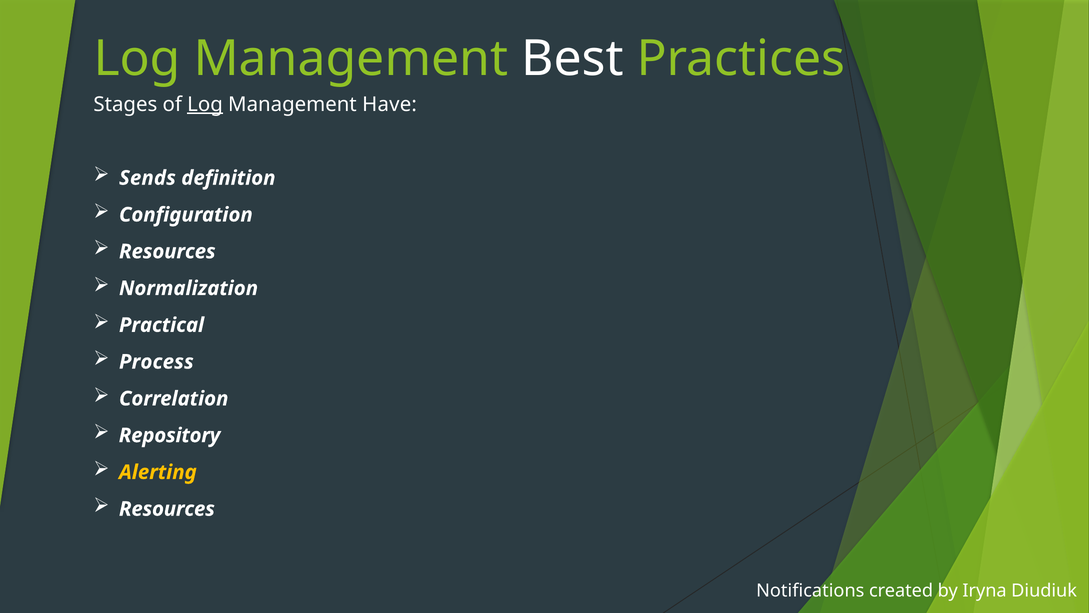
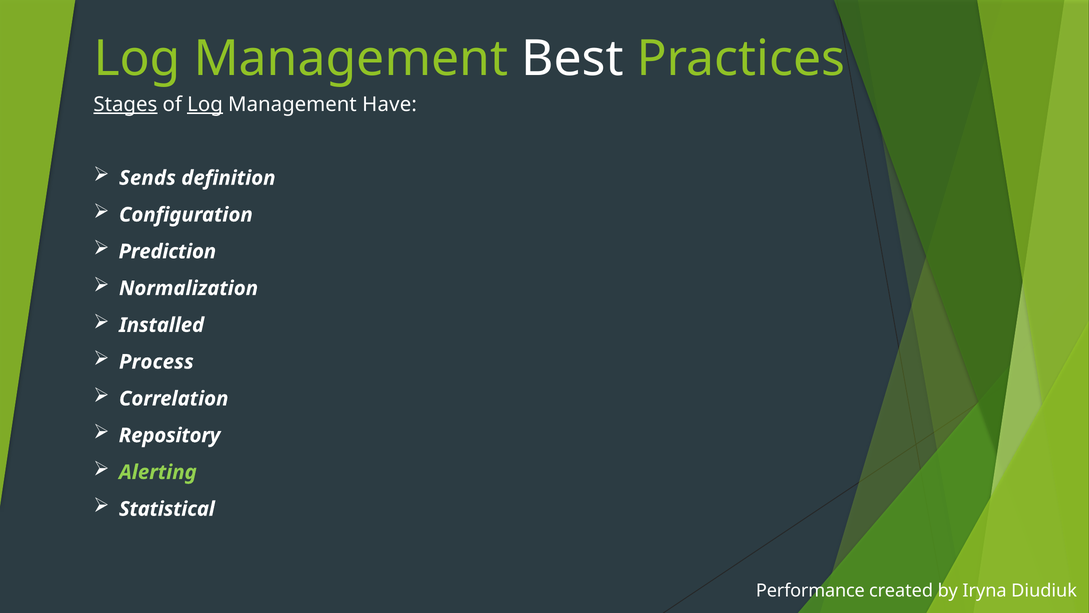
Stages underline: none -> present
Resources at (167, 251): Resources -> Prediction
Practical: Practical -> Installed
Alerting colour: yellow -> light green
Resources at (167, 509): Resources -> Statistical
Notifications: Notifications -> Performance
